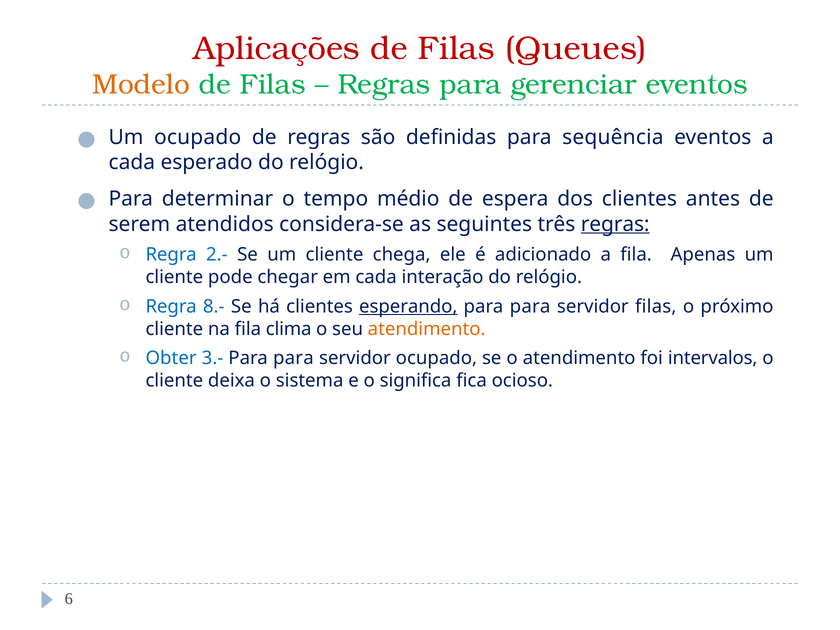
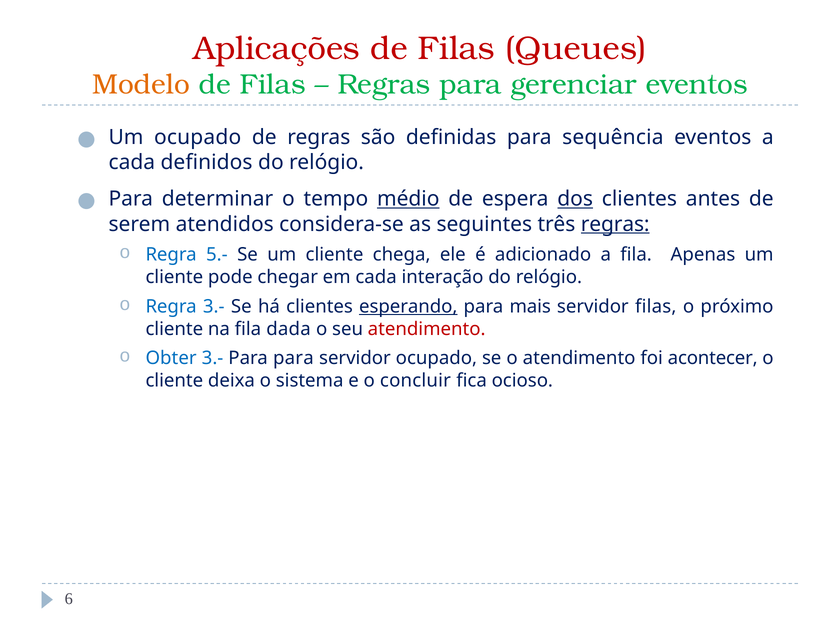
esperado: esperado -> definidos
médio underline: none -> present
dos underline: none -> present
2.-: 2.- -> 5.-
Regra 8.-: 8.- -> 3.-
para at (530, 306): para -> mais
clima: clima -> dada
atendimento at (427, 329) colour: orange -> red
intervalos: intervalos -> acontecer
significa: significa -> concluir
